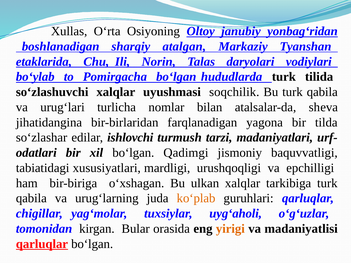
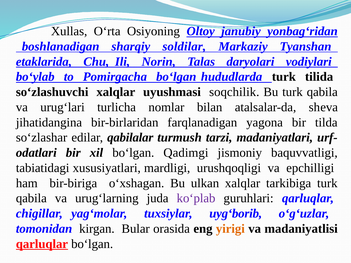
atalgan: atalgan -> soldilar
ishlovchi: ishlovchi -> qabilalar
ko‘plab colour: orange -> purple
uyg‘aholi: uyg‘aholi -> uyg‘borib
